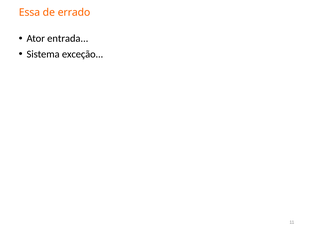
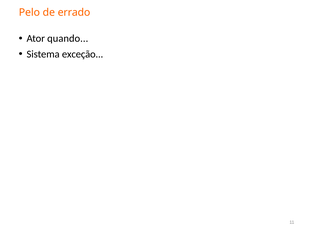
Essa: Essa -> Pelo
entrada: entrada -> quando
